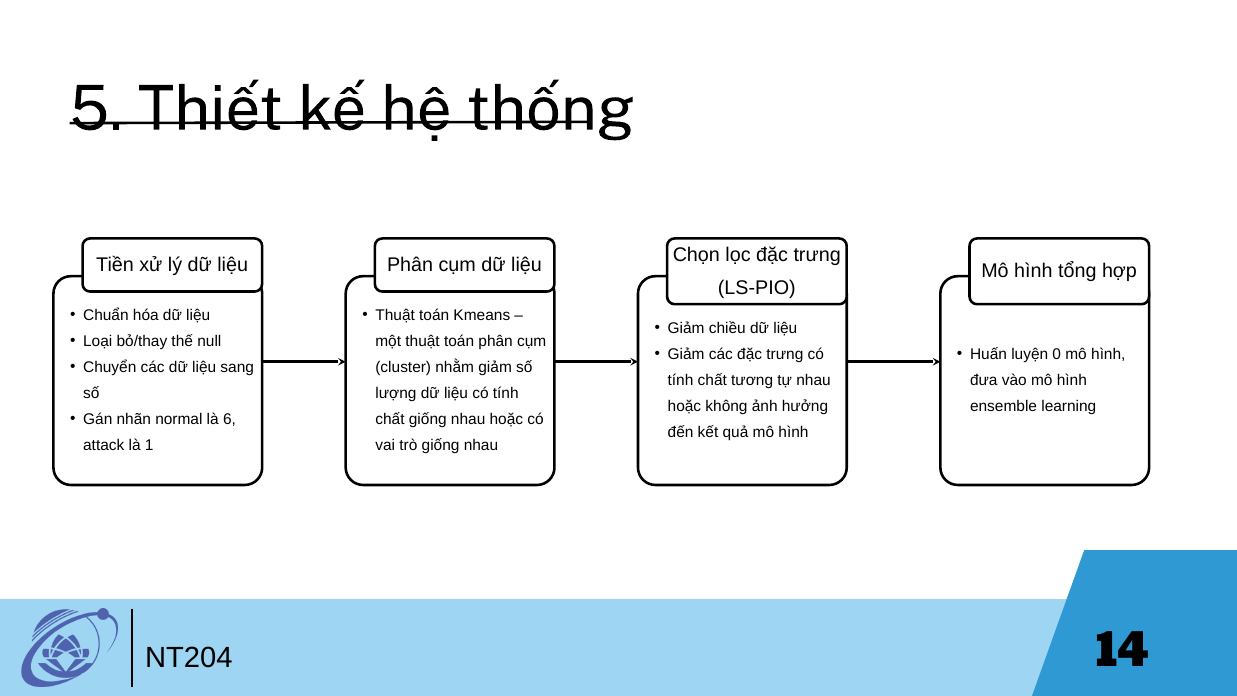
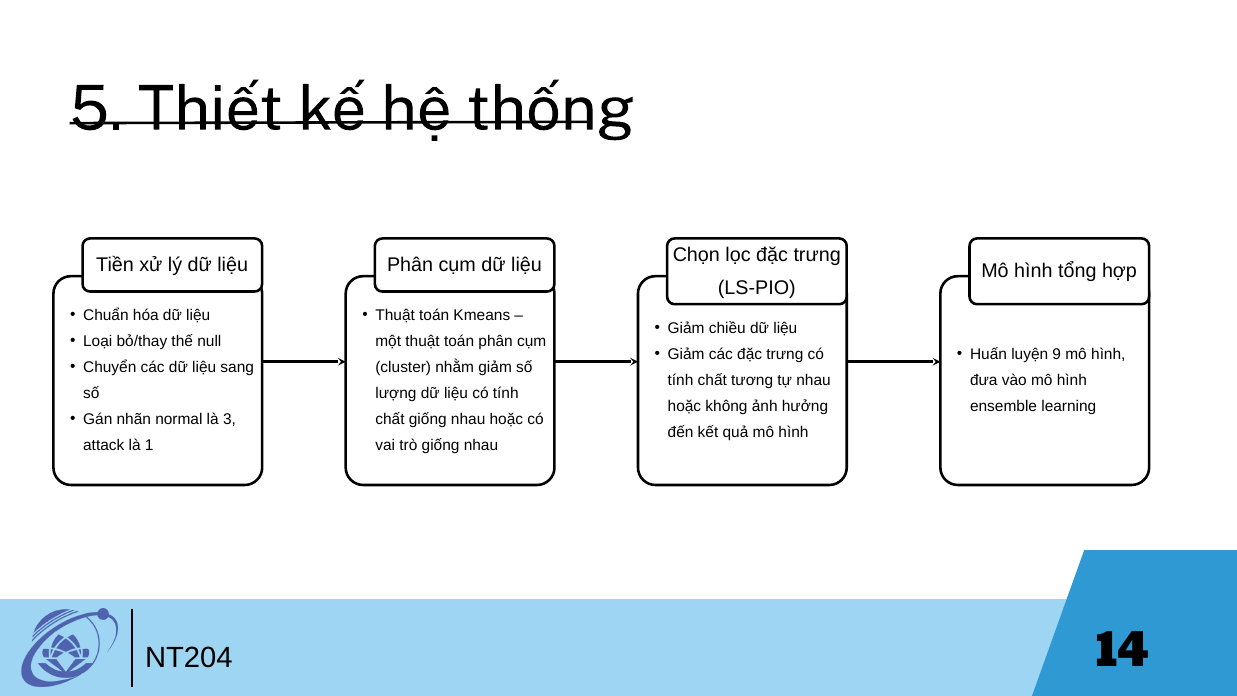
0: 0 -> 9
6: 6 -> 3
